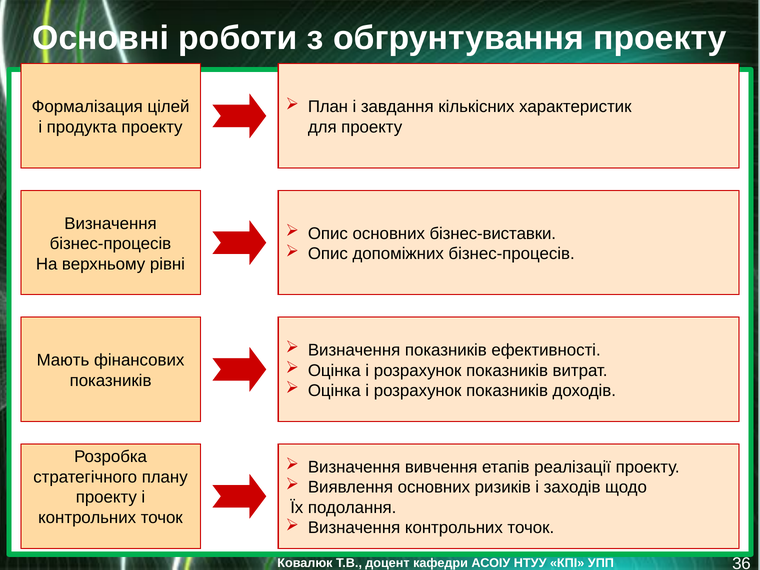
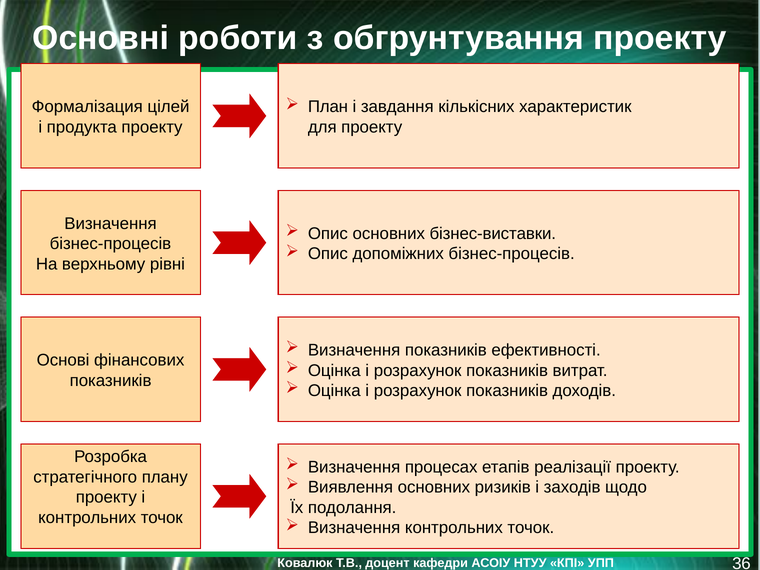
Мають: Мають -> Основі
вивчення: вивчення -> процесах
